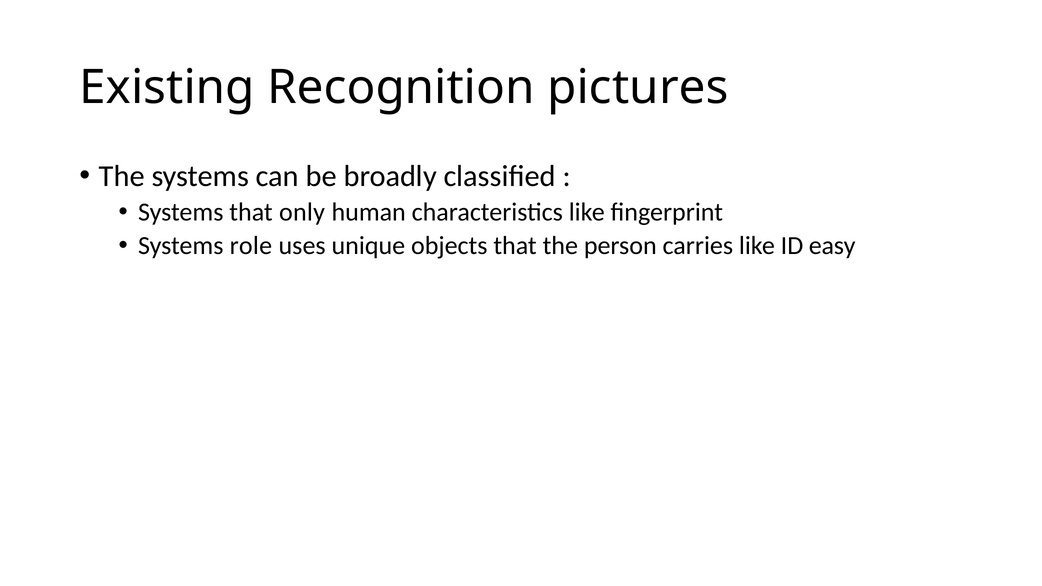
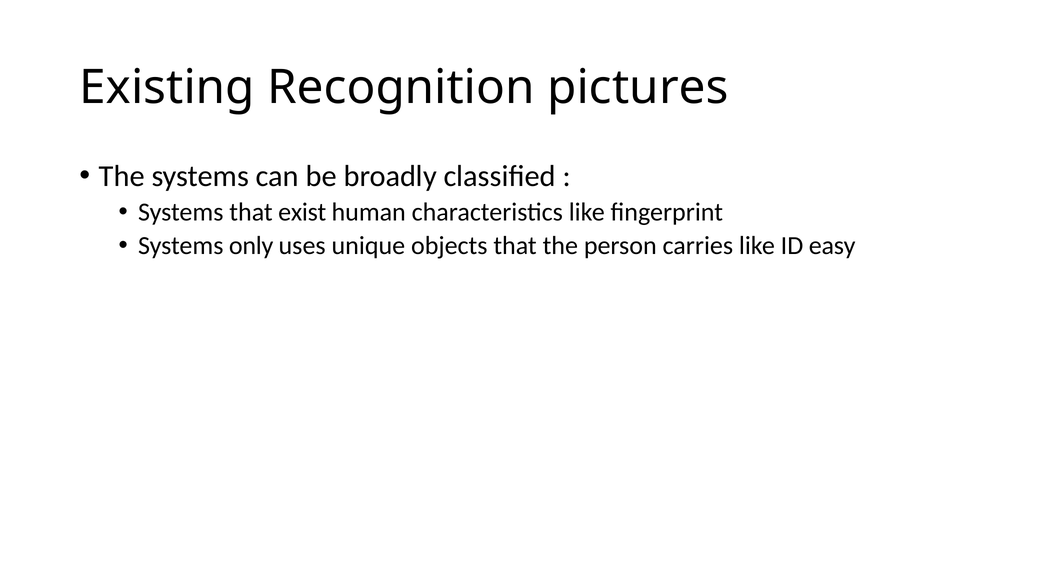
only: only -> exist
role: role -> only
